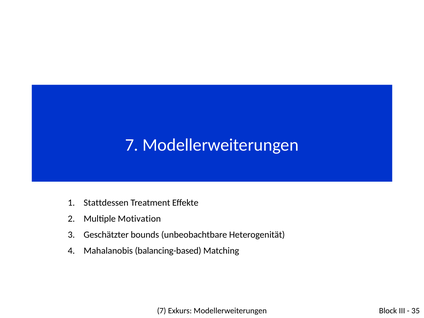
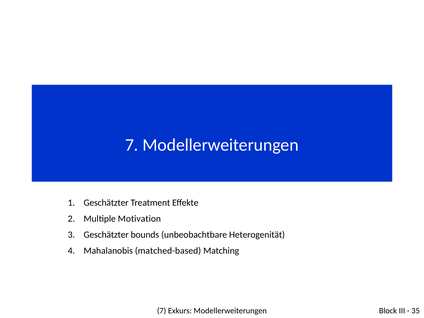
Stattdessen at (106, 203): Stattdessen -> Geschätzter
balancing-based: balancing-based -> matched-based
